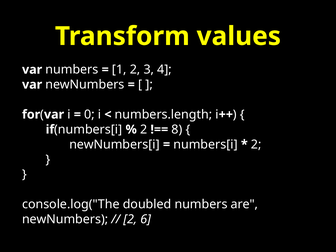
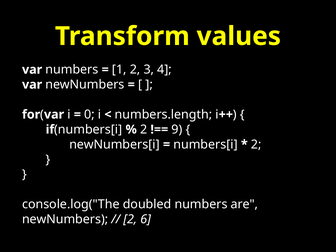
8: 8 -> 9
